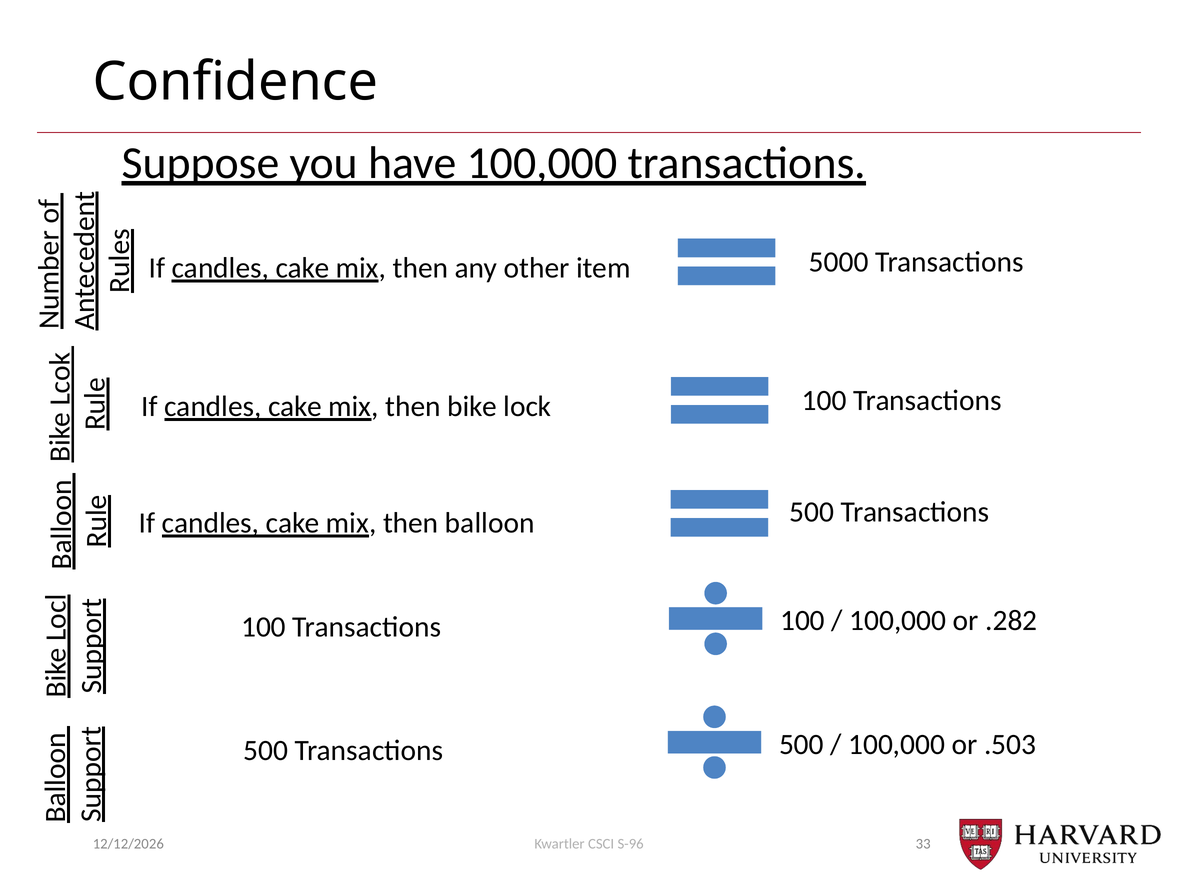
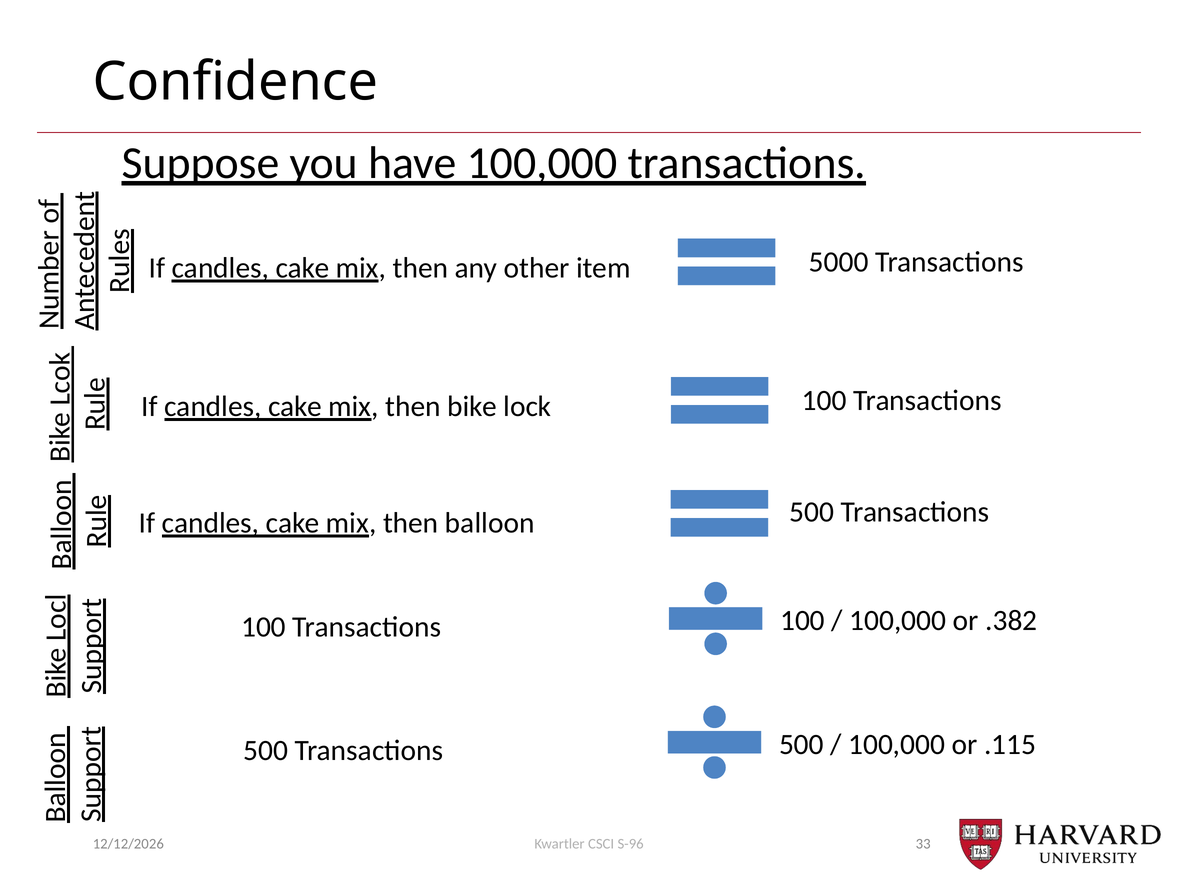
.282: .282 -> .382
.503: .503 -> .115
